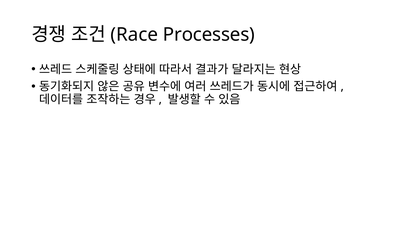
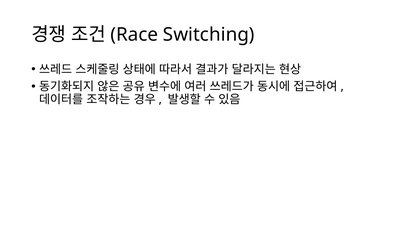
Processes: Processes -> Switching
